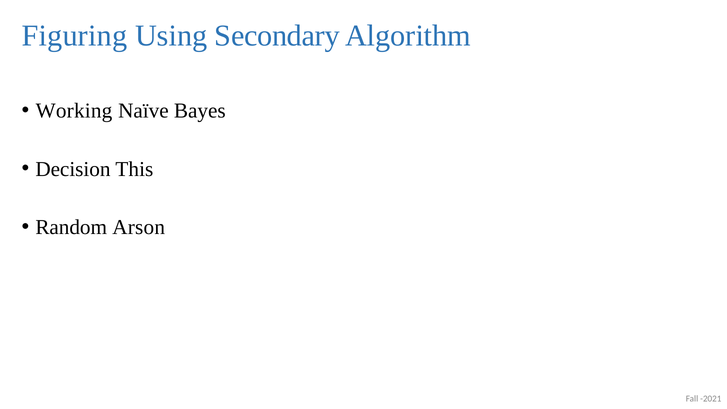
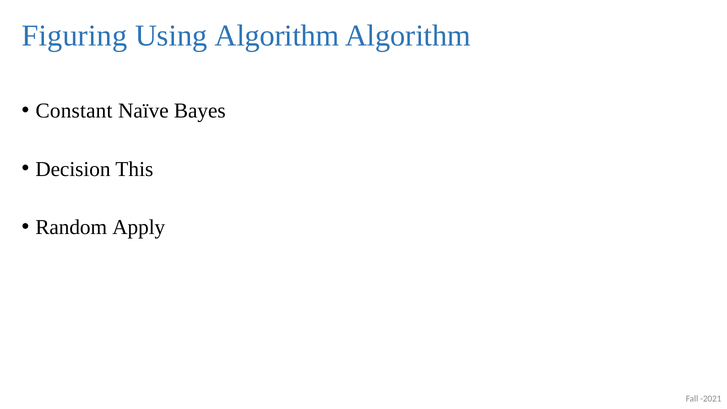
Using Secondary: Secondary -> Algorithm
Working: Working -> Constant
Arson: Arson -> Apply
